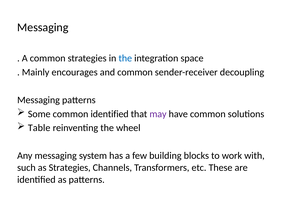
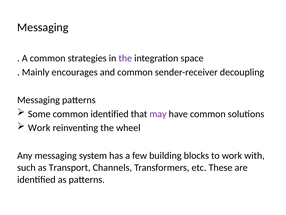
the at (125, 58) colour: blue -> purple
Table at (39, 128): Table -> Work
as Strategies: Strategies -> Transport
